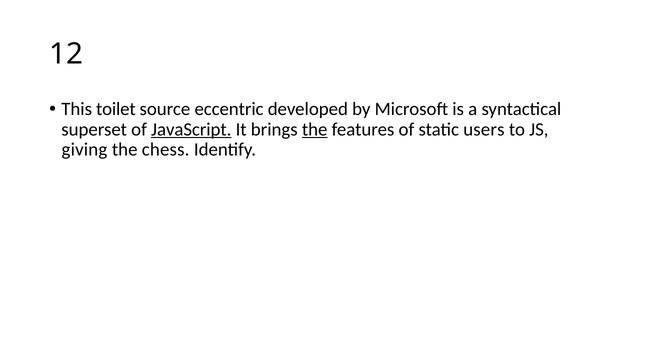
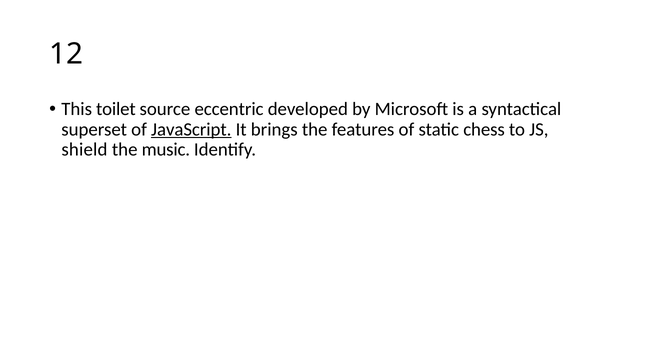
the at (315, 130) underline: present -> none
users: users -> chess
giving: giving -> shield
chess: chess -> music
